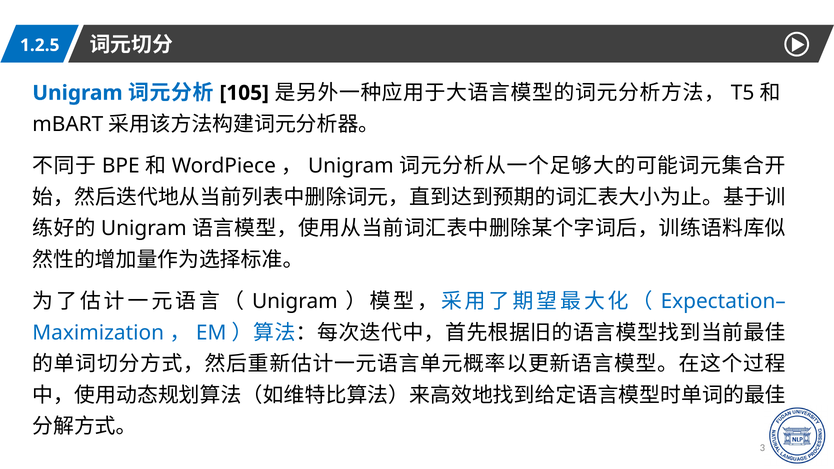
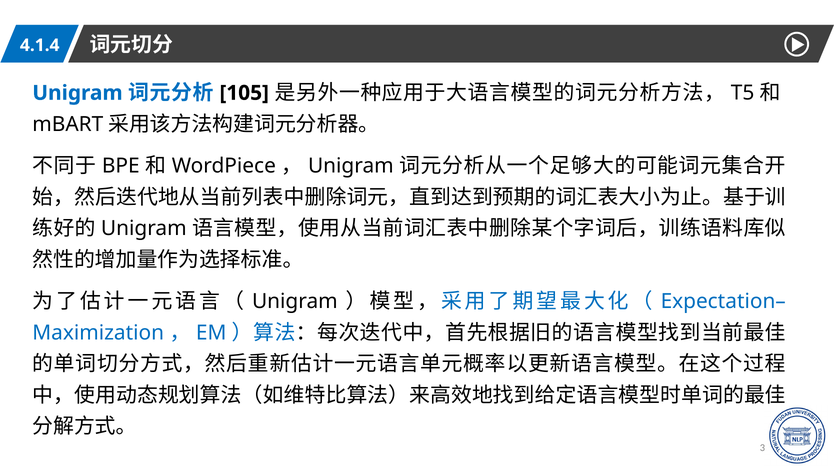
1.2.5: 1.2.5 -> 4.1.4
